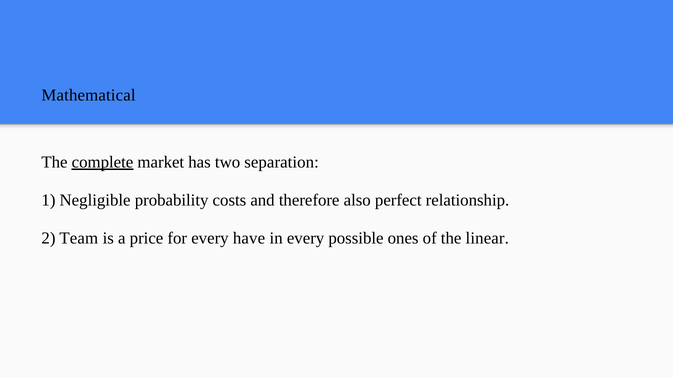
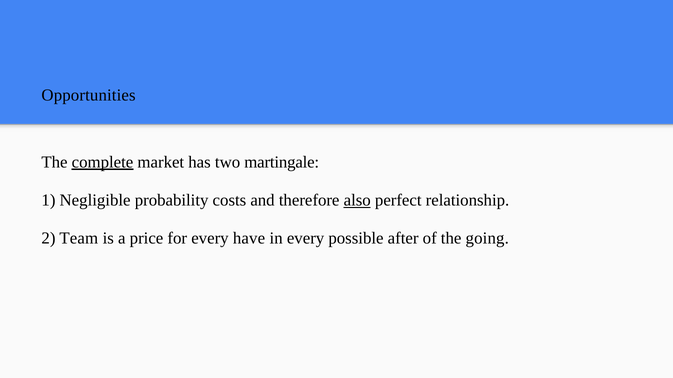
Mathematical: Mathematical -> Opportunities
separation: separation -> martingale
also underline: none -> present
ones: ones -> after
linear: linear -> going
